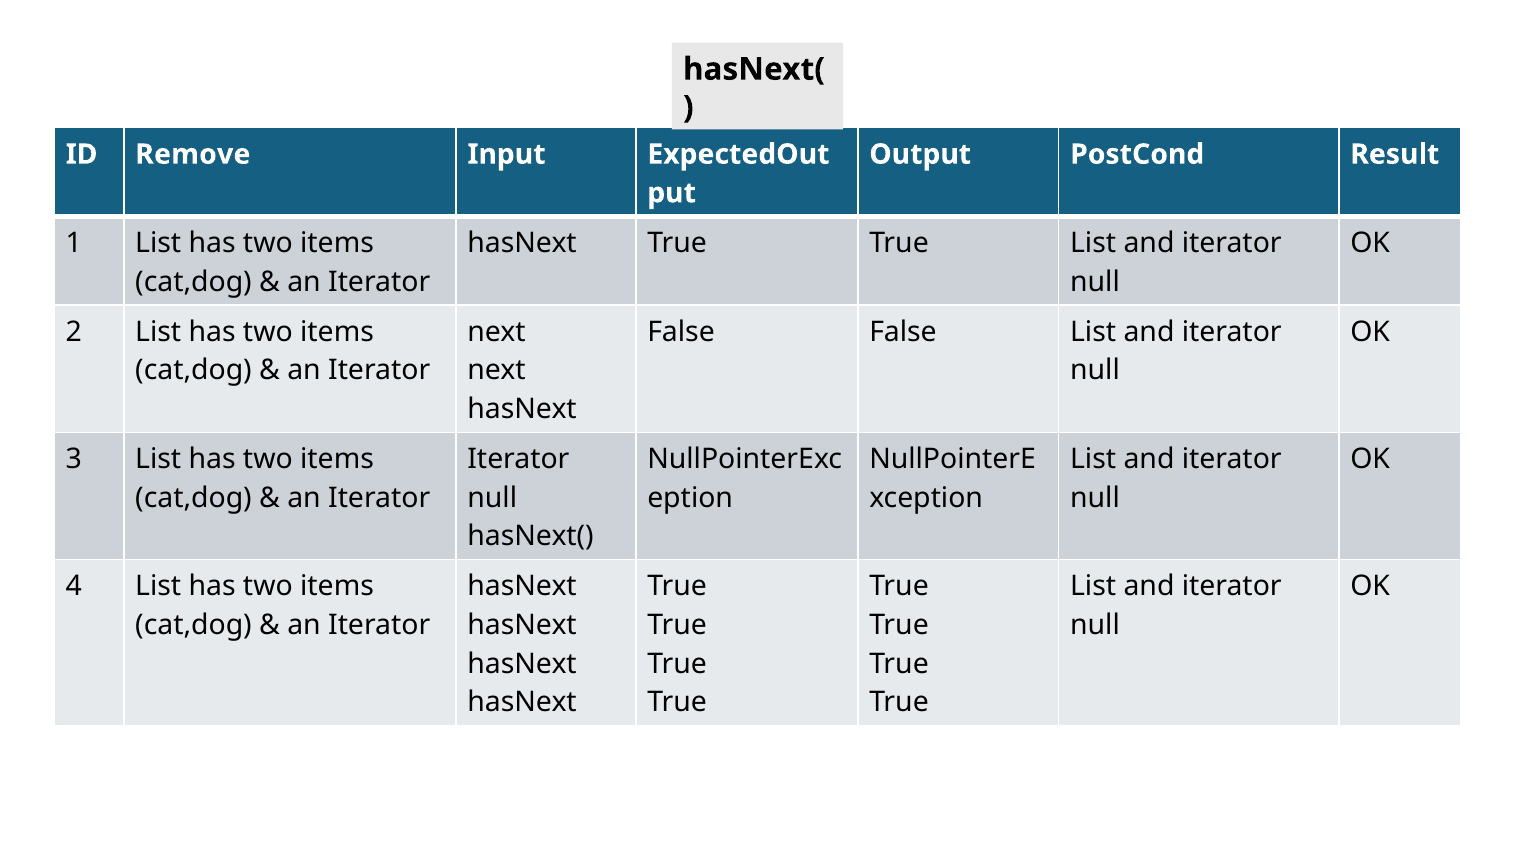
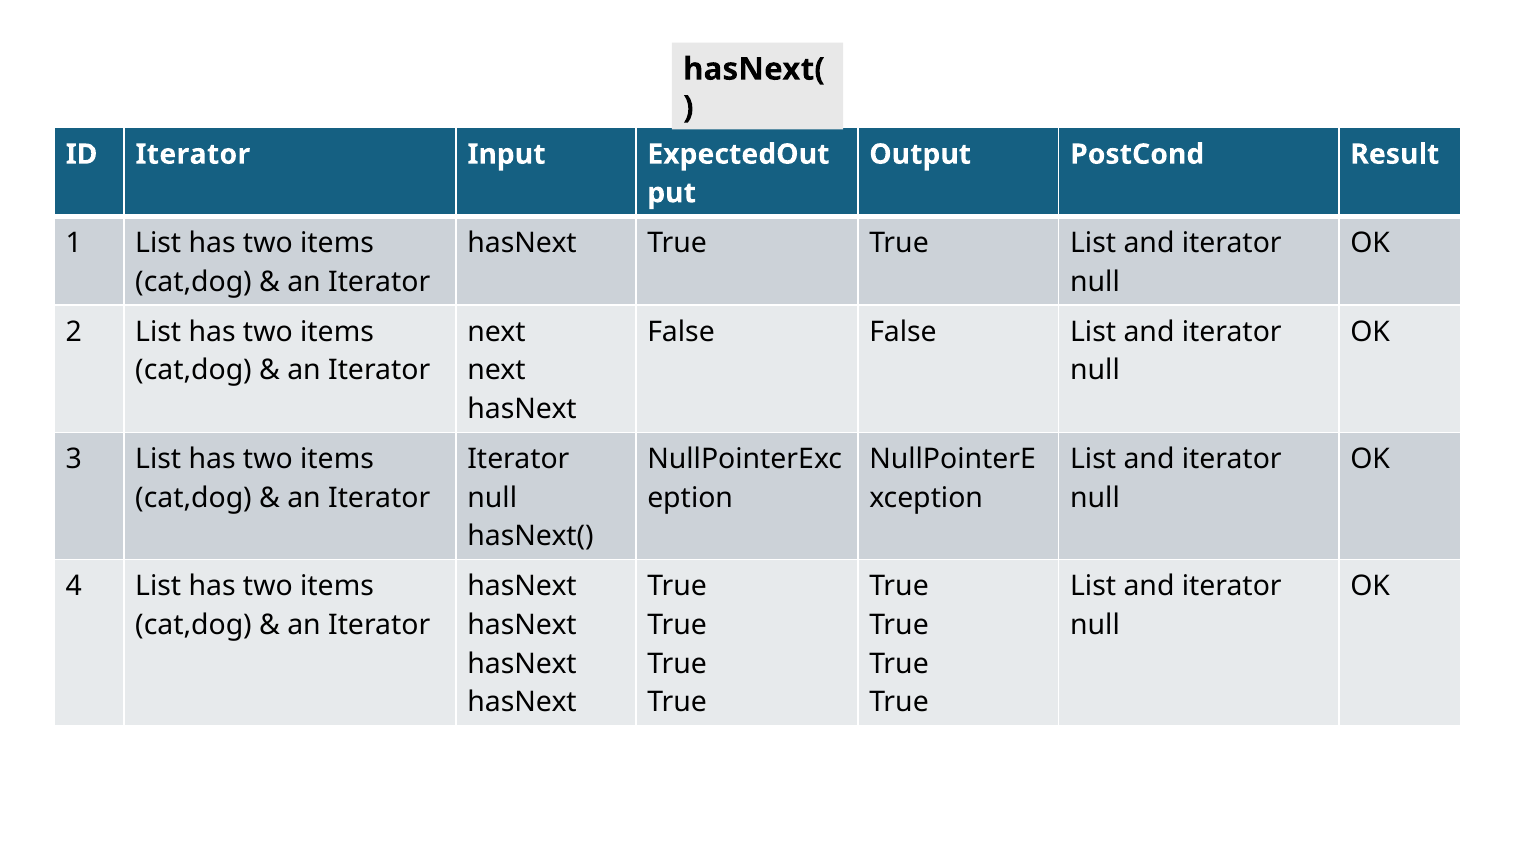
ID Remove: Remove -> Iterator
